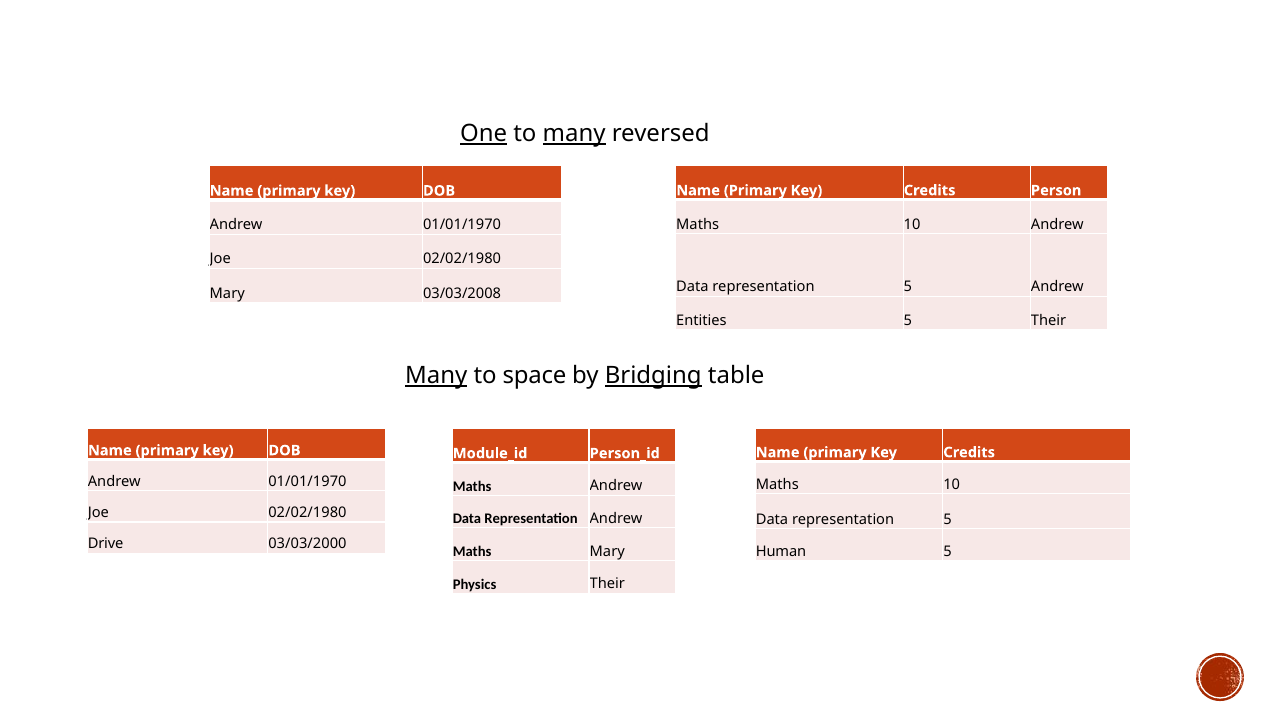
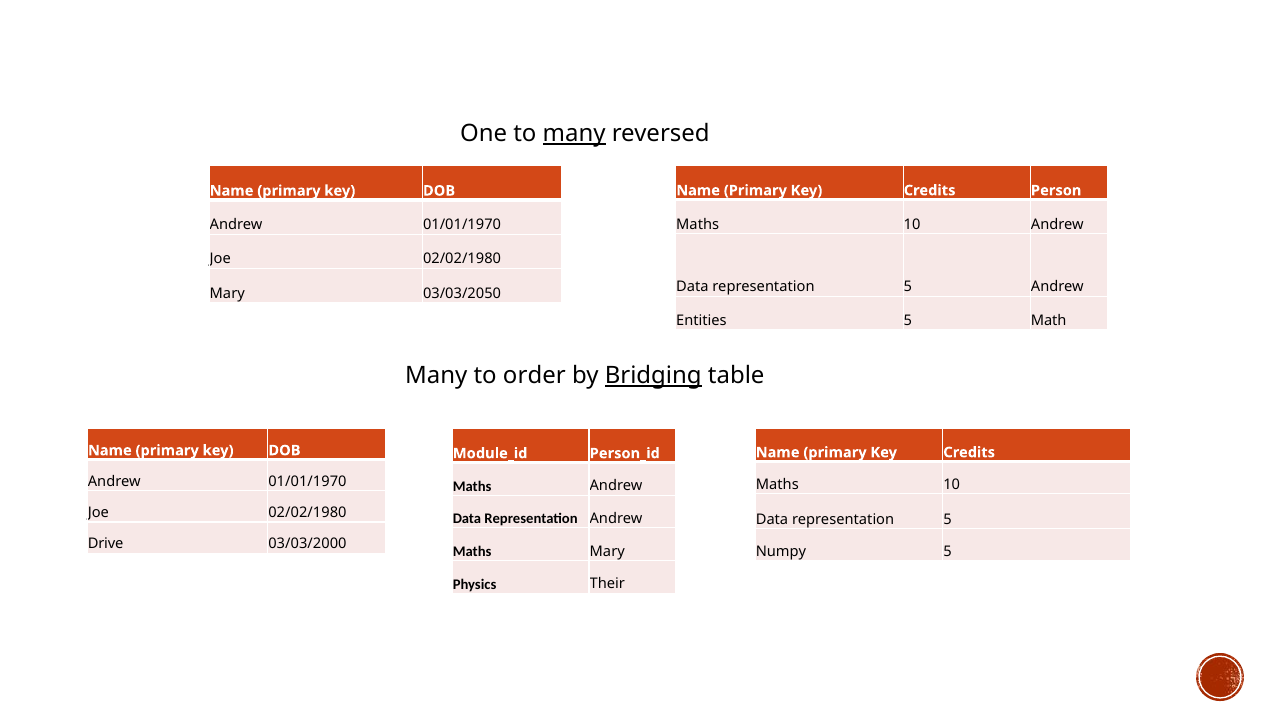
One underline: present -> none
03/03/2008: 03/03/2008 -> 03/03/2050
5 Their: Their -> Math
Many at (436, 376) underline: present -> none
space: space -> order
Human: Human -> Numpy
